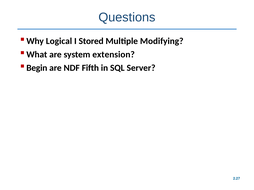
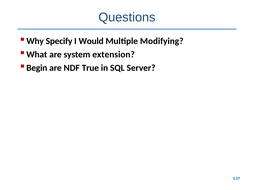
Logical: Logical -> Specify
Stored: Stored -> Would
Fifth: Fifth -> True
